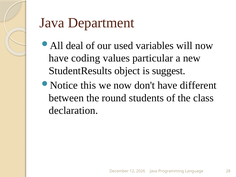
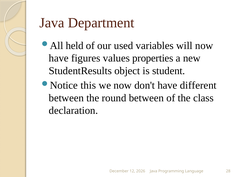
deal: deal -> held
coding: coding -> figures
particular: particular -> properties
suggest: suggest -> student
round students: students -> between
